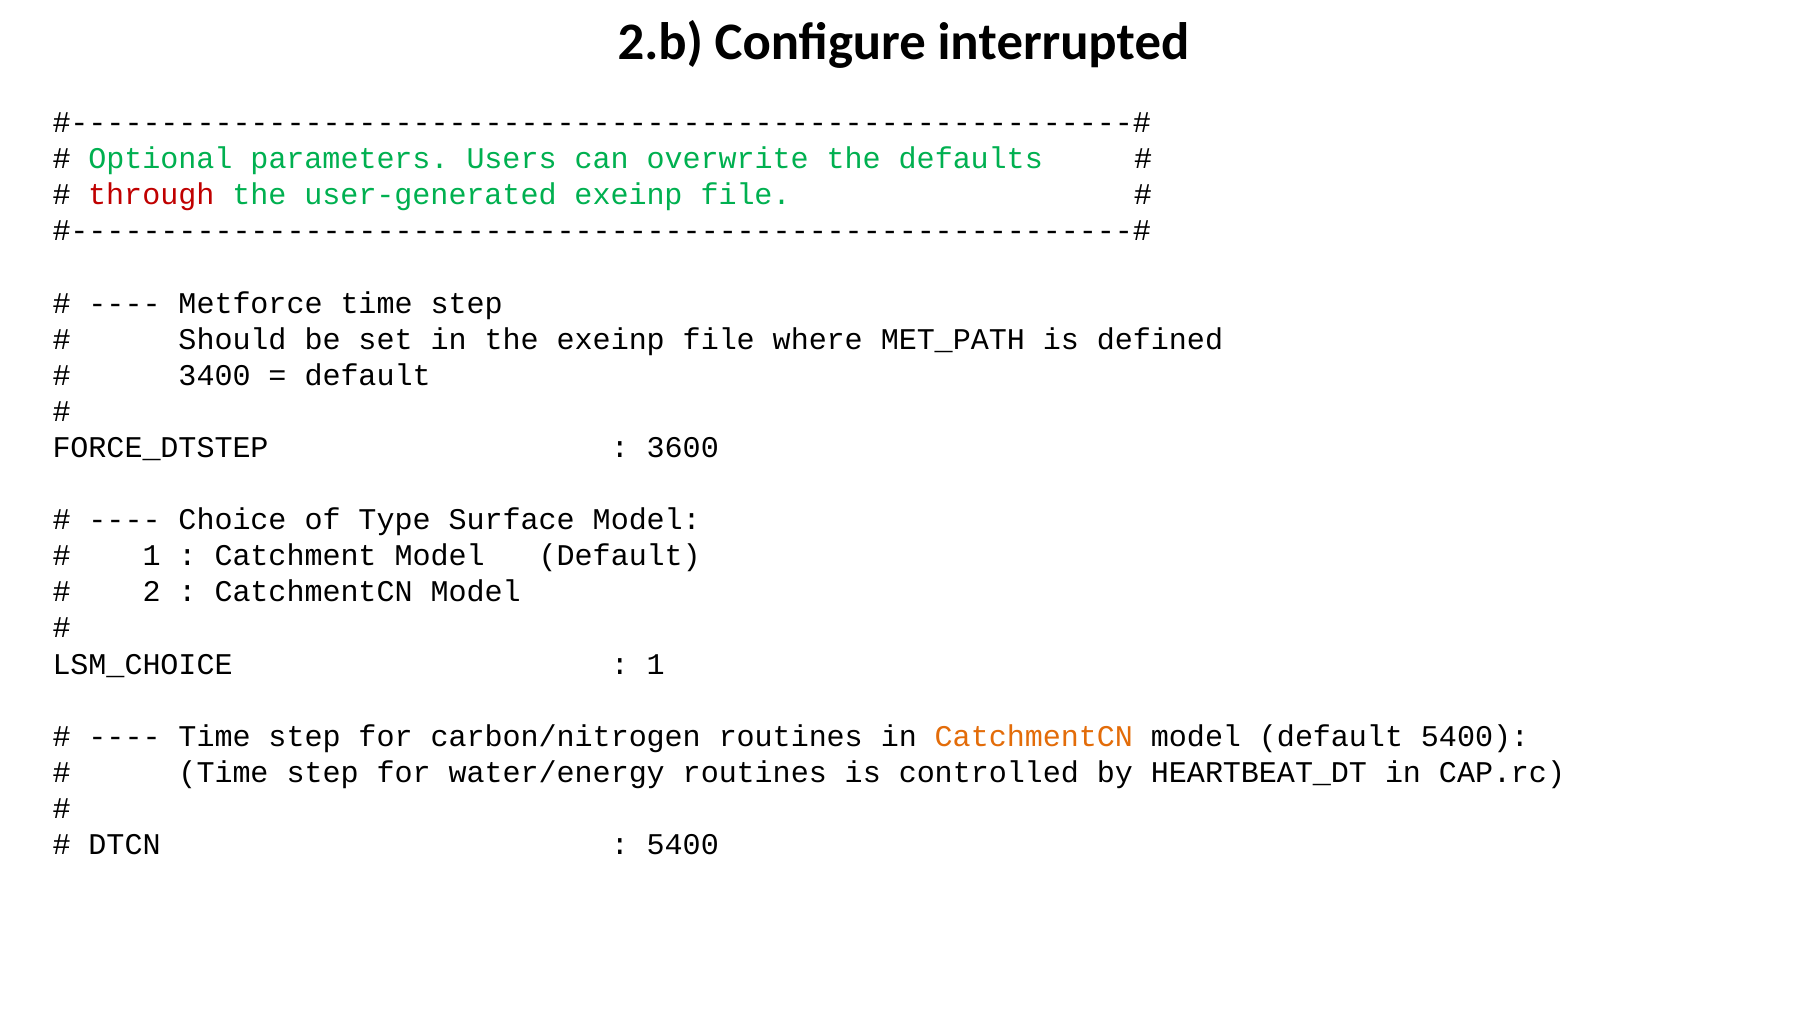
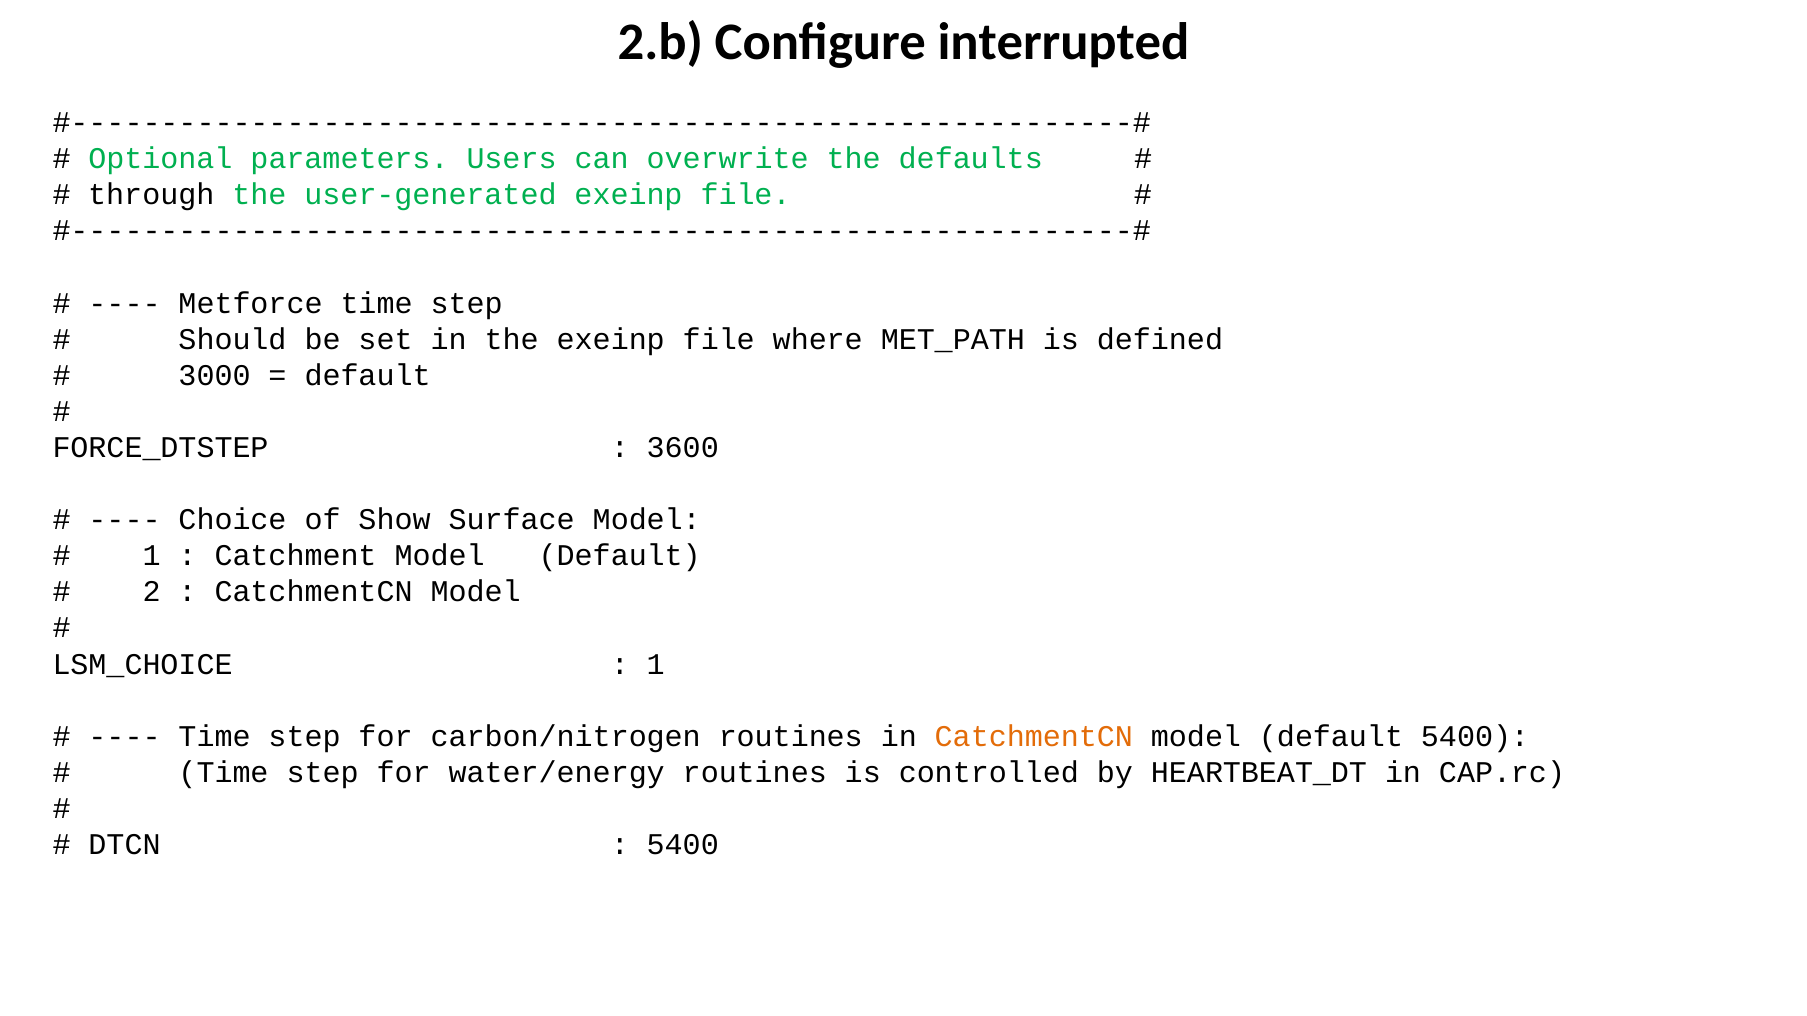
through colour: red -> black
3400: 3400 -> 3000
Type: Type -> Show
